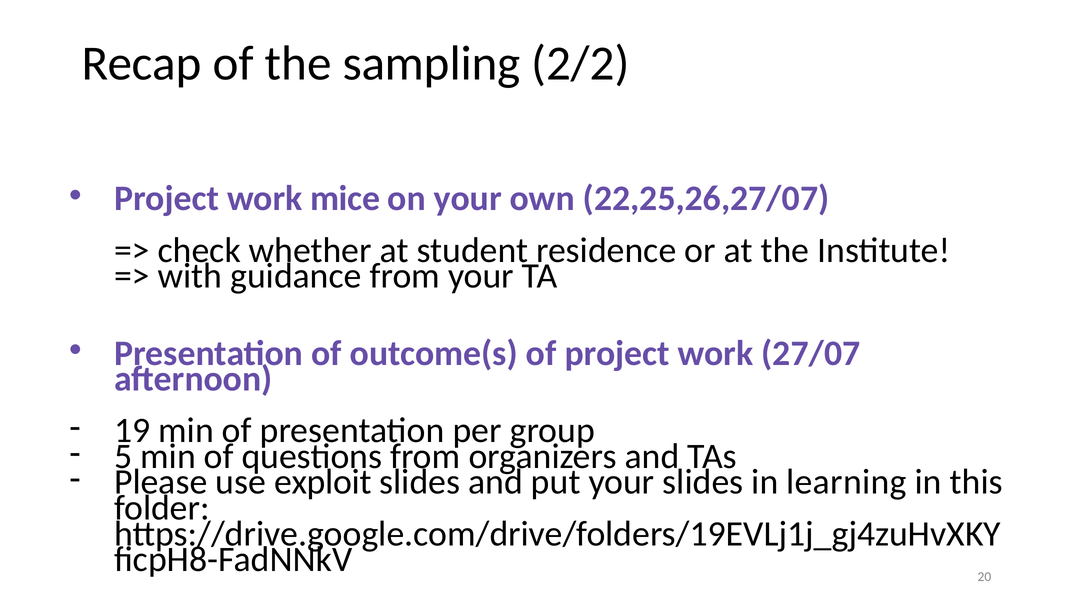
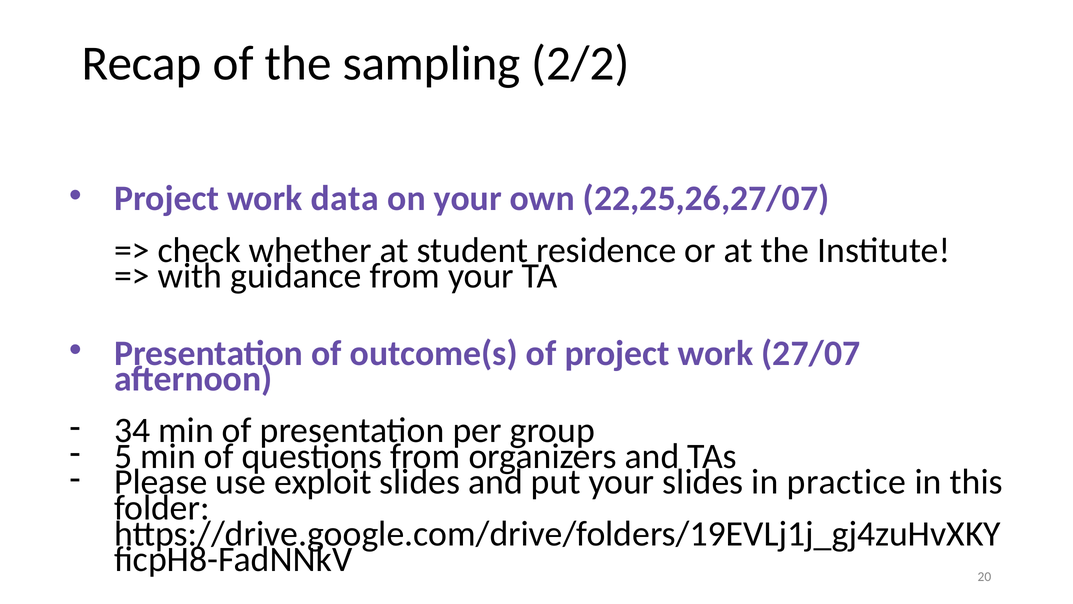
mice: mice -> data
19: 19 -> 34
learning: learning -> practice
